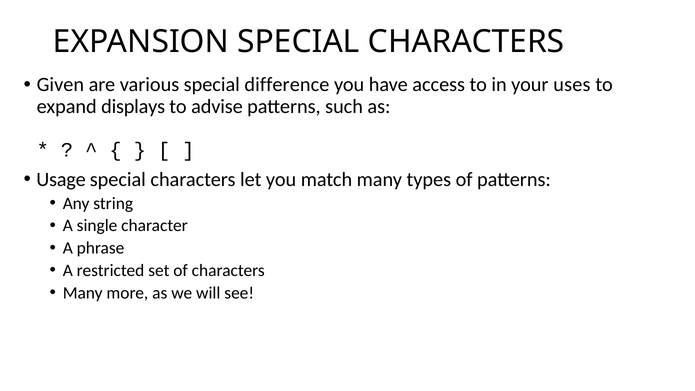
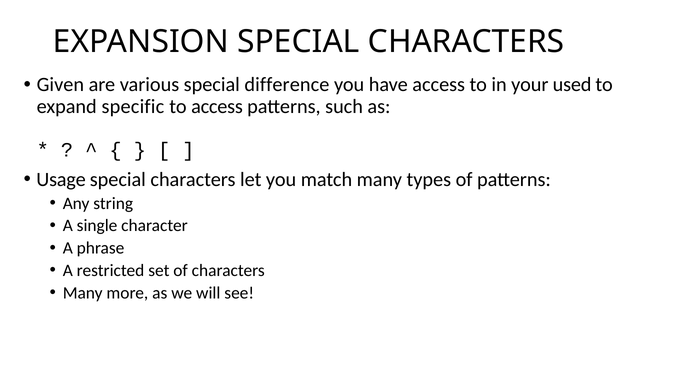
uses: uses -> used
displays: displays -> specific
to advise: advise -> access
